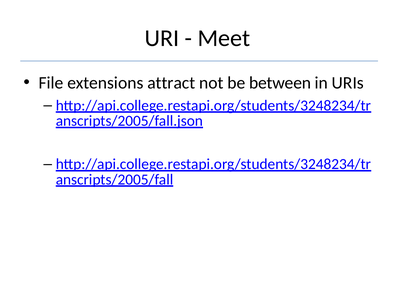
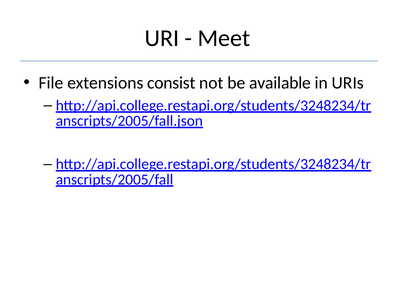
attract: attract -> consist
between: between -> available
